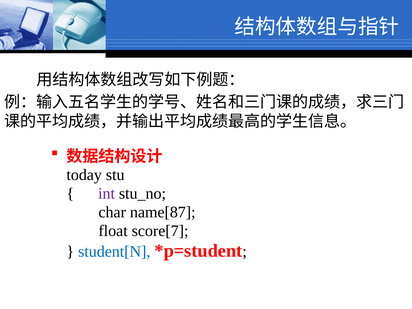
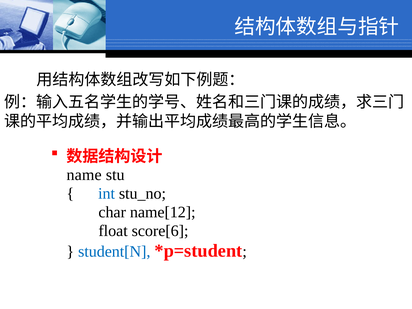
today: today -> name
int colour: purple -> blue
name[87: name[87 -> name[12
score[7: score[7 -> score[6
